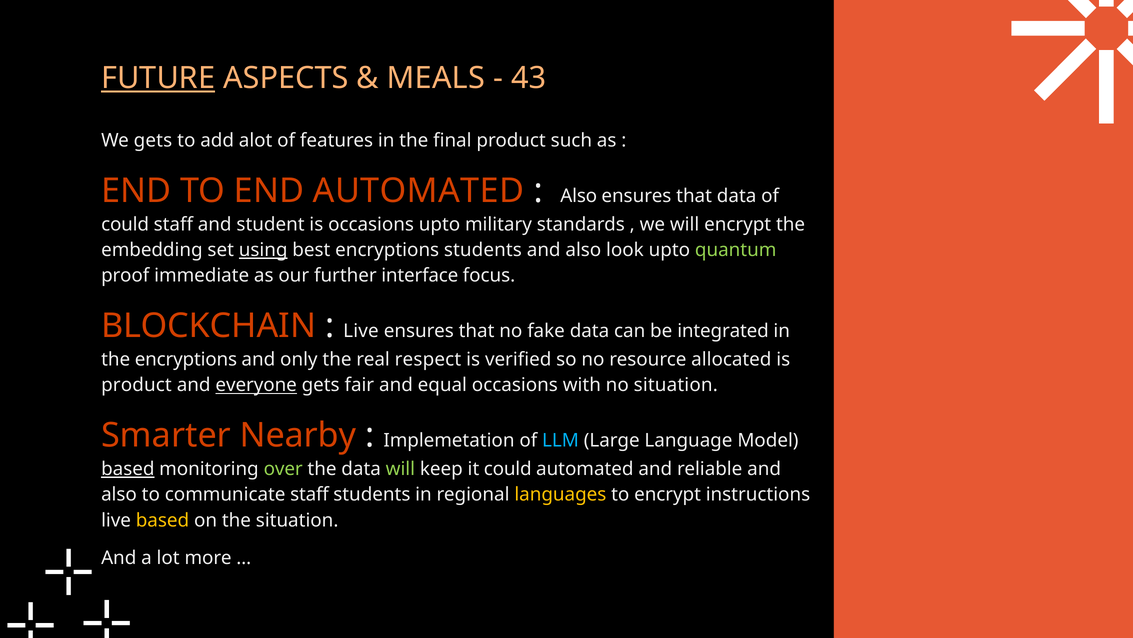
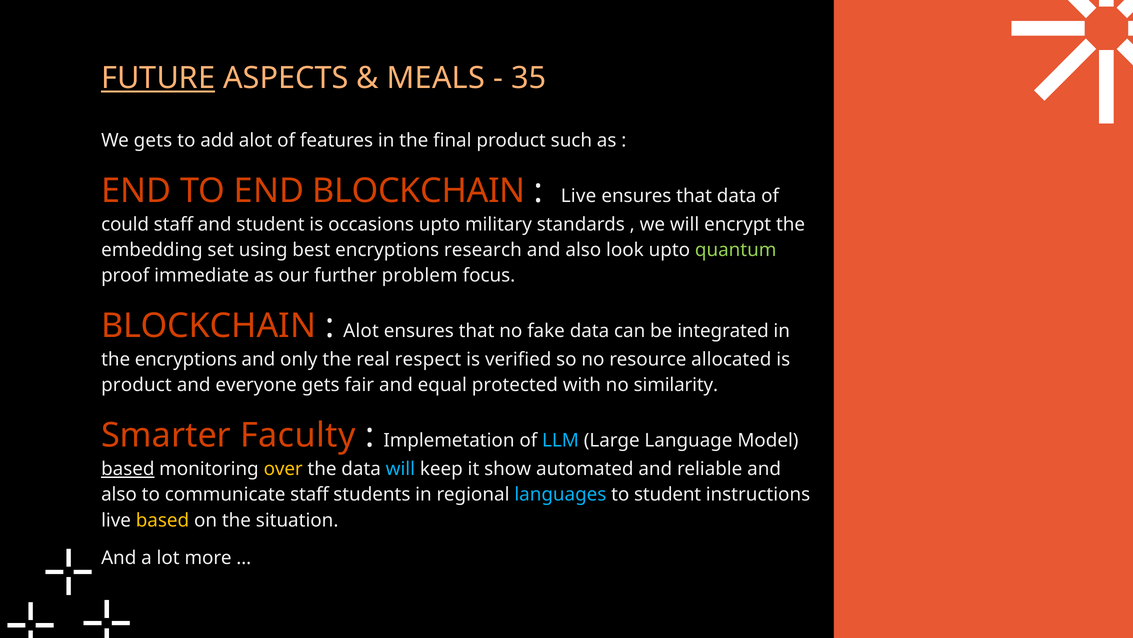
43: 43 -> 35
END AUTOMATED: AUTOMATED -> BLOCKCHAIN
Also at (579, 196): Also -> Live
using underline: present -> none
encryptions students: students -> research
interface: interface -> problem
Live at (361, 331): Live -> Alot
everyone underline: present -> none
equal occasions: occasions -> protected
no situation: situation -> similarity
Nearby: Nearby -> Faculty
over colour: light green -> yellow
will at (400, 469) colour: light green -> light blue
it could: could -> show
languages colour: yellow -> light blue
to encrypt: encrypt -> student
